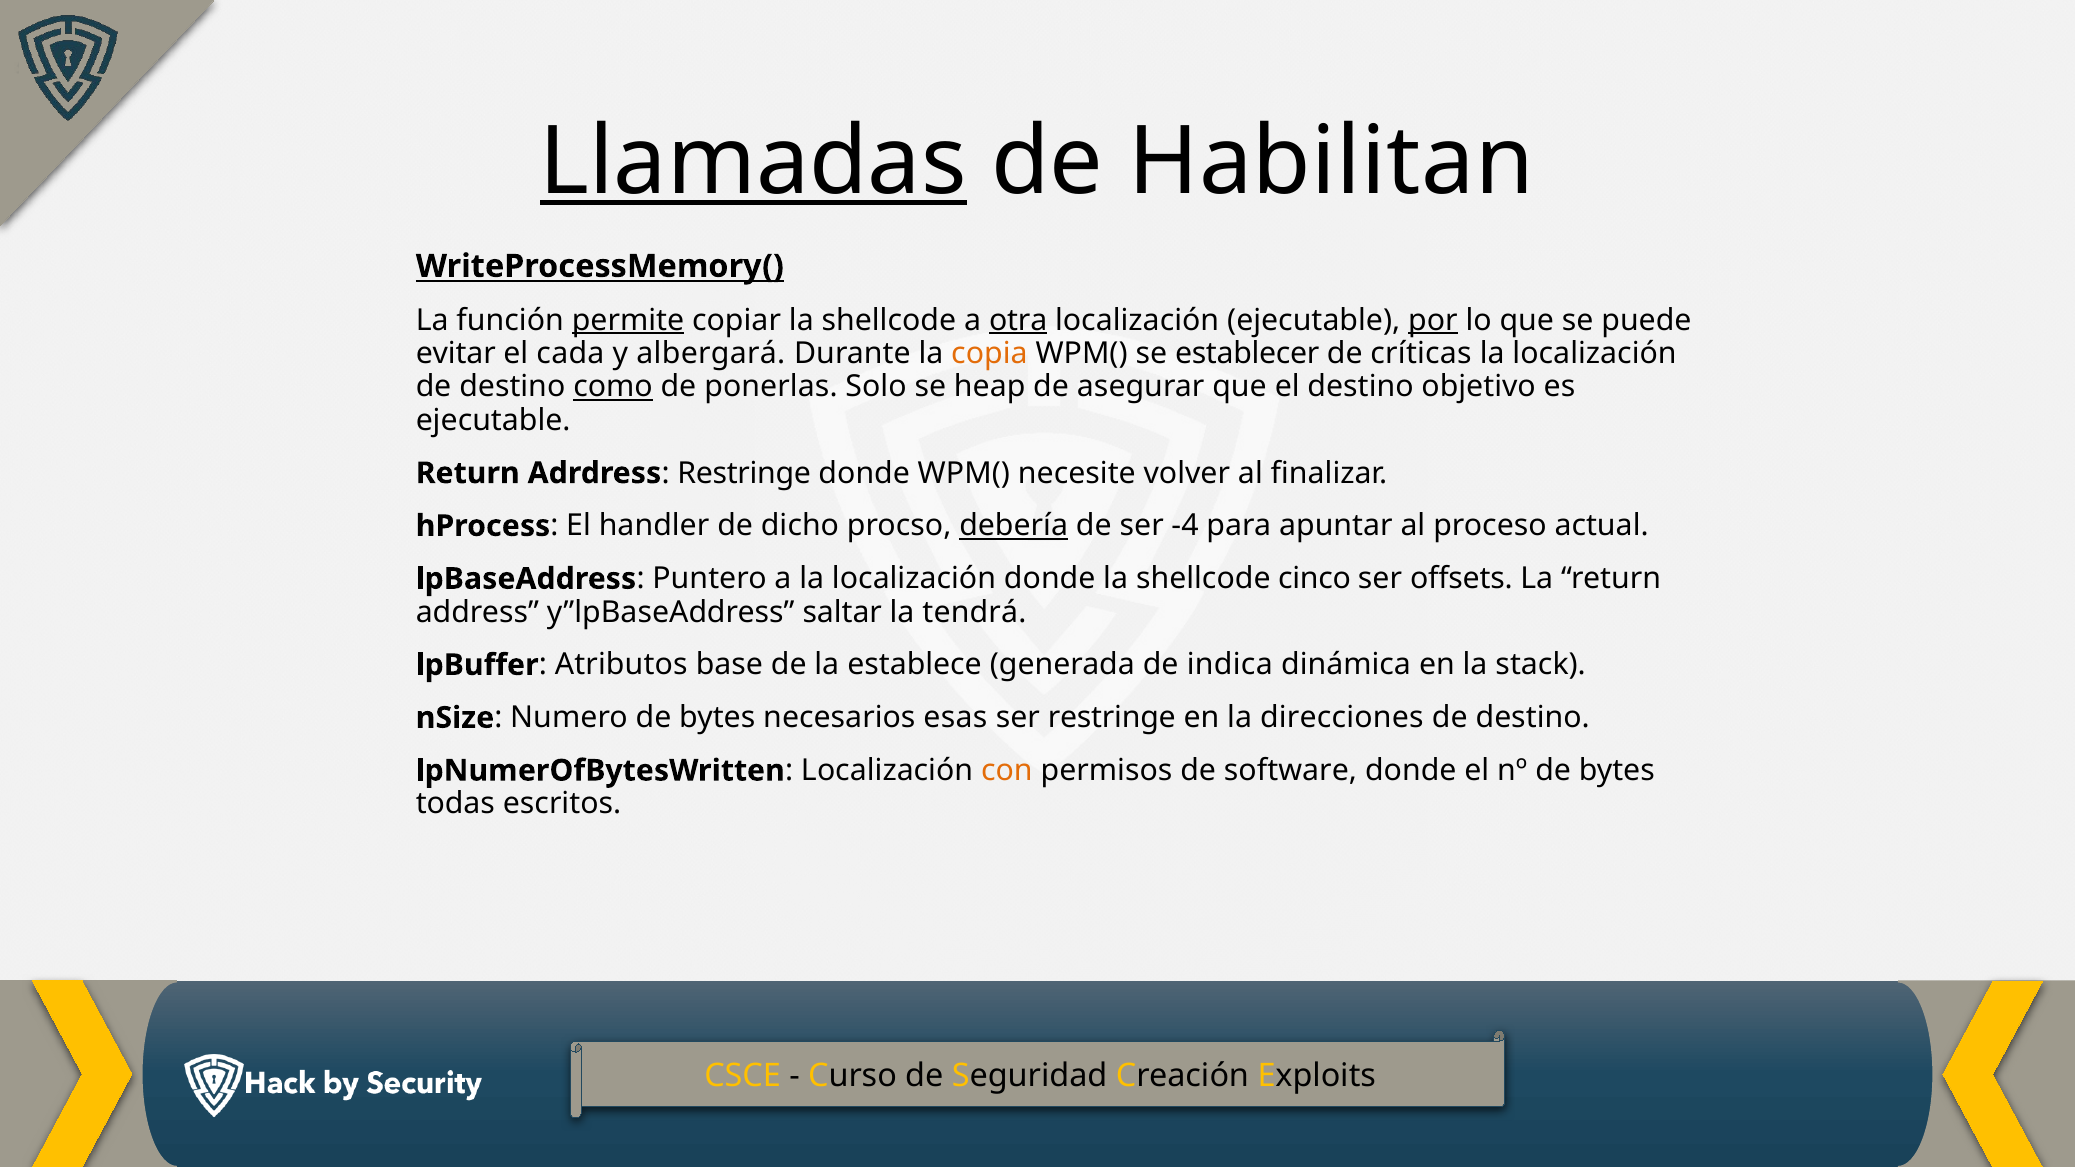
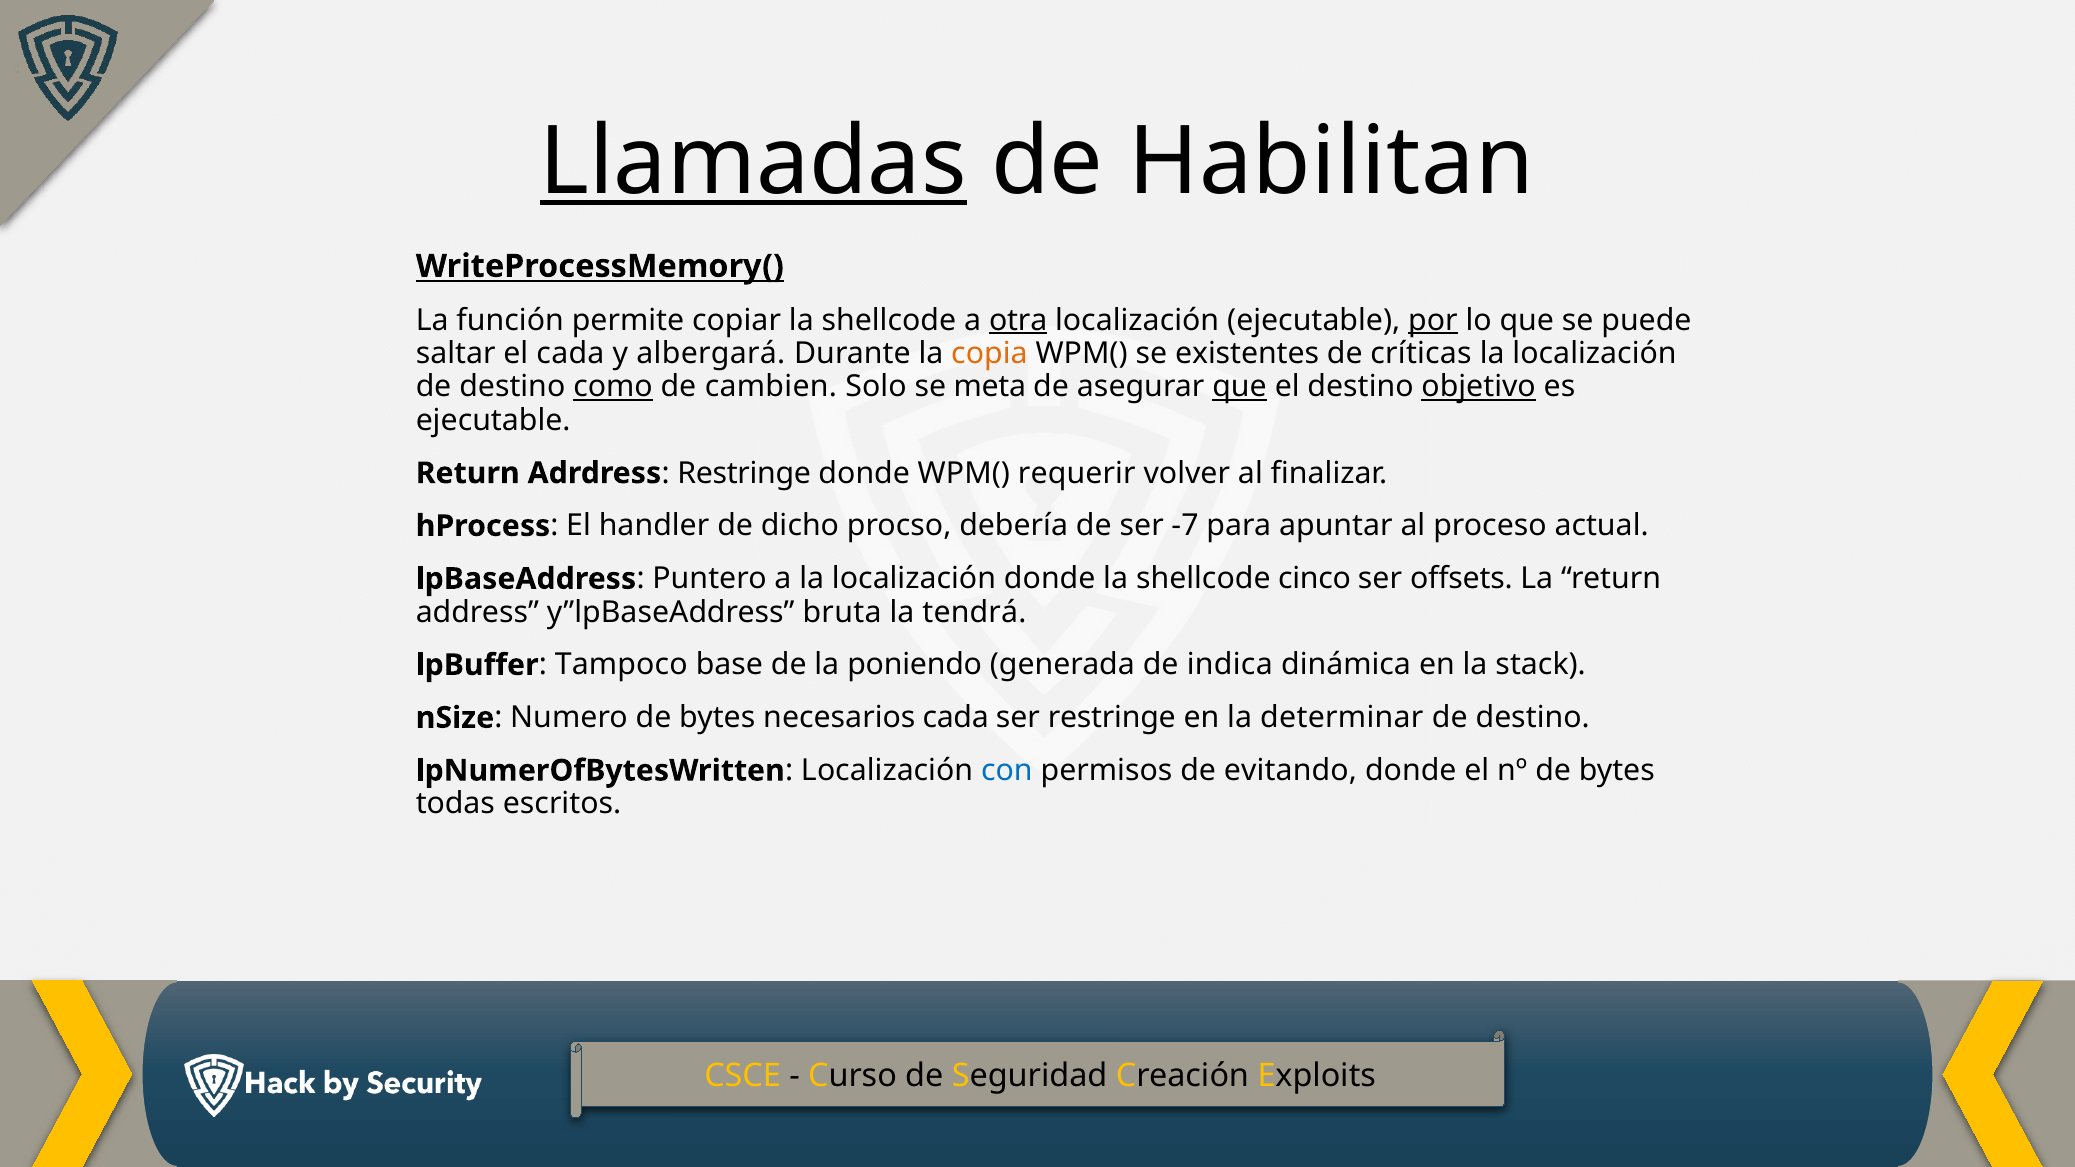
permite underline: present -> none
evitar: evitar -> saltar
establecer: establecer -> existentes
ponerlas: ponerlas -> cambien
heap: heap -> meta
que at (1239, 387) underline: none -> present
objetivo underline: none -> present
necesite: necesite -> requerir
debería underline: present -> none
-4: -4 -> -7
saltar: saltar -> bruta
Atributos: Atributos -> Tampoco
establece: establece -> poniendo
necesarios esas: esas -> cada
direcciones: direcciones -> determinar
con colour: orange -> blue
software: software -> evitando
